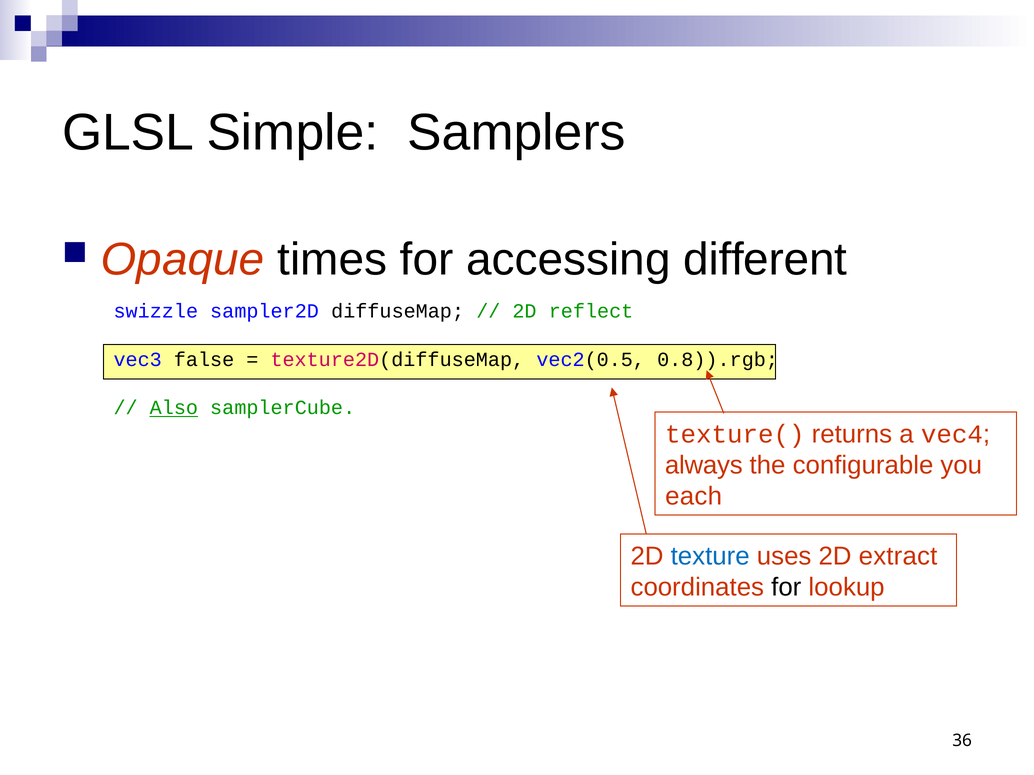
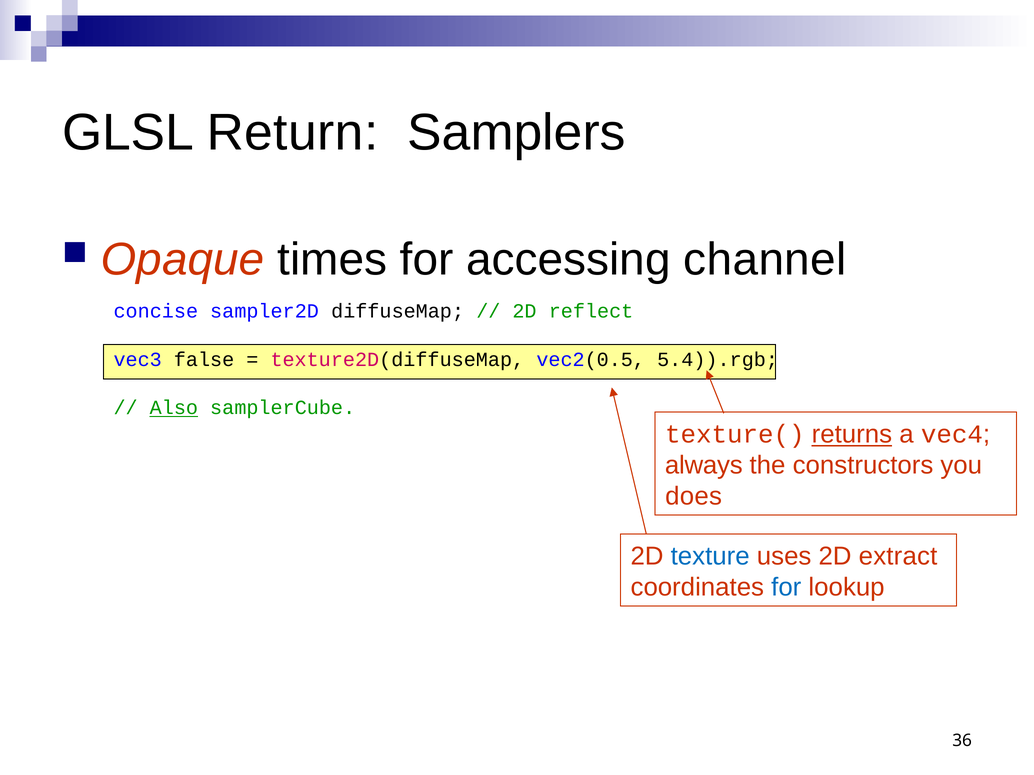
Simple: Simple -> Return
different: different -> channel
swizzle: swizzle -> concise
0.8)).rgb: 0.8)).rgb -> 5.4)).rgb
returns underline: none -> present
configurable: configurable -> constructors
each: each -> does
for at (786, 588) colour: black -> blue
